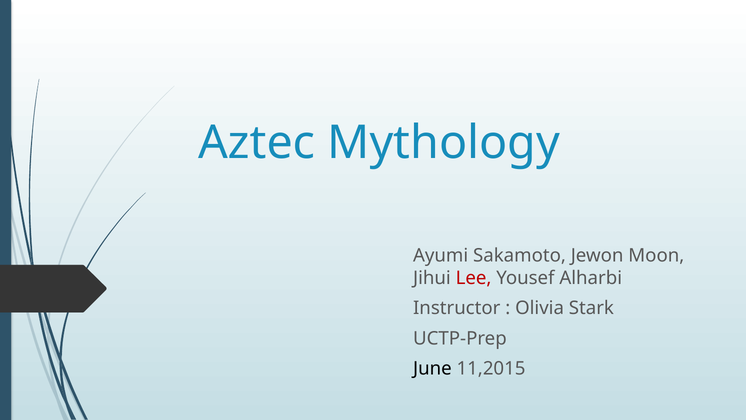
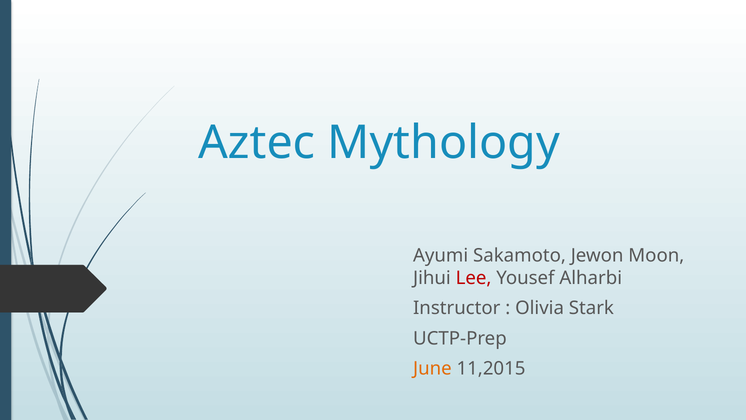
June colour: black -> orange
